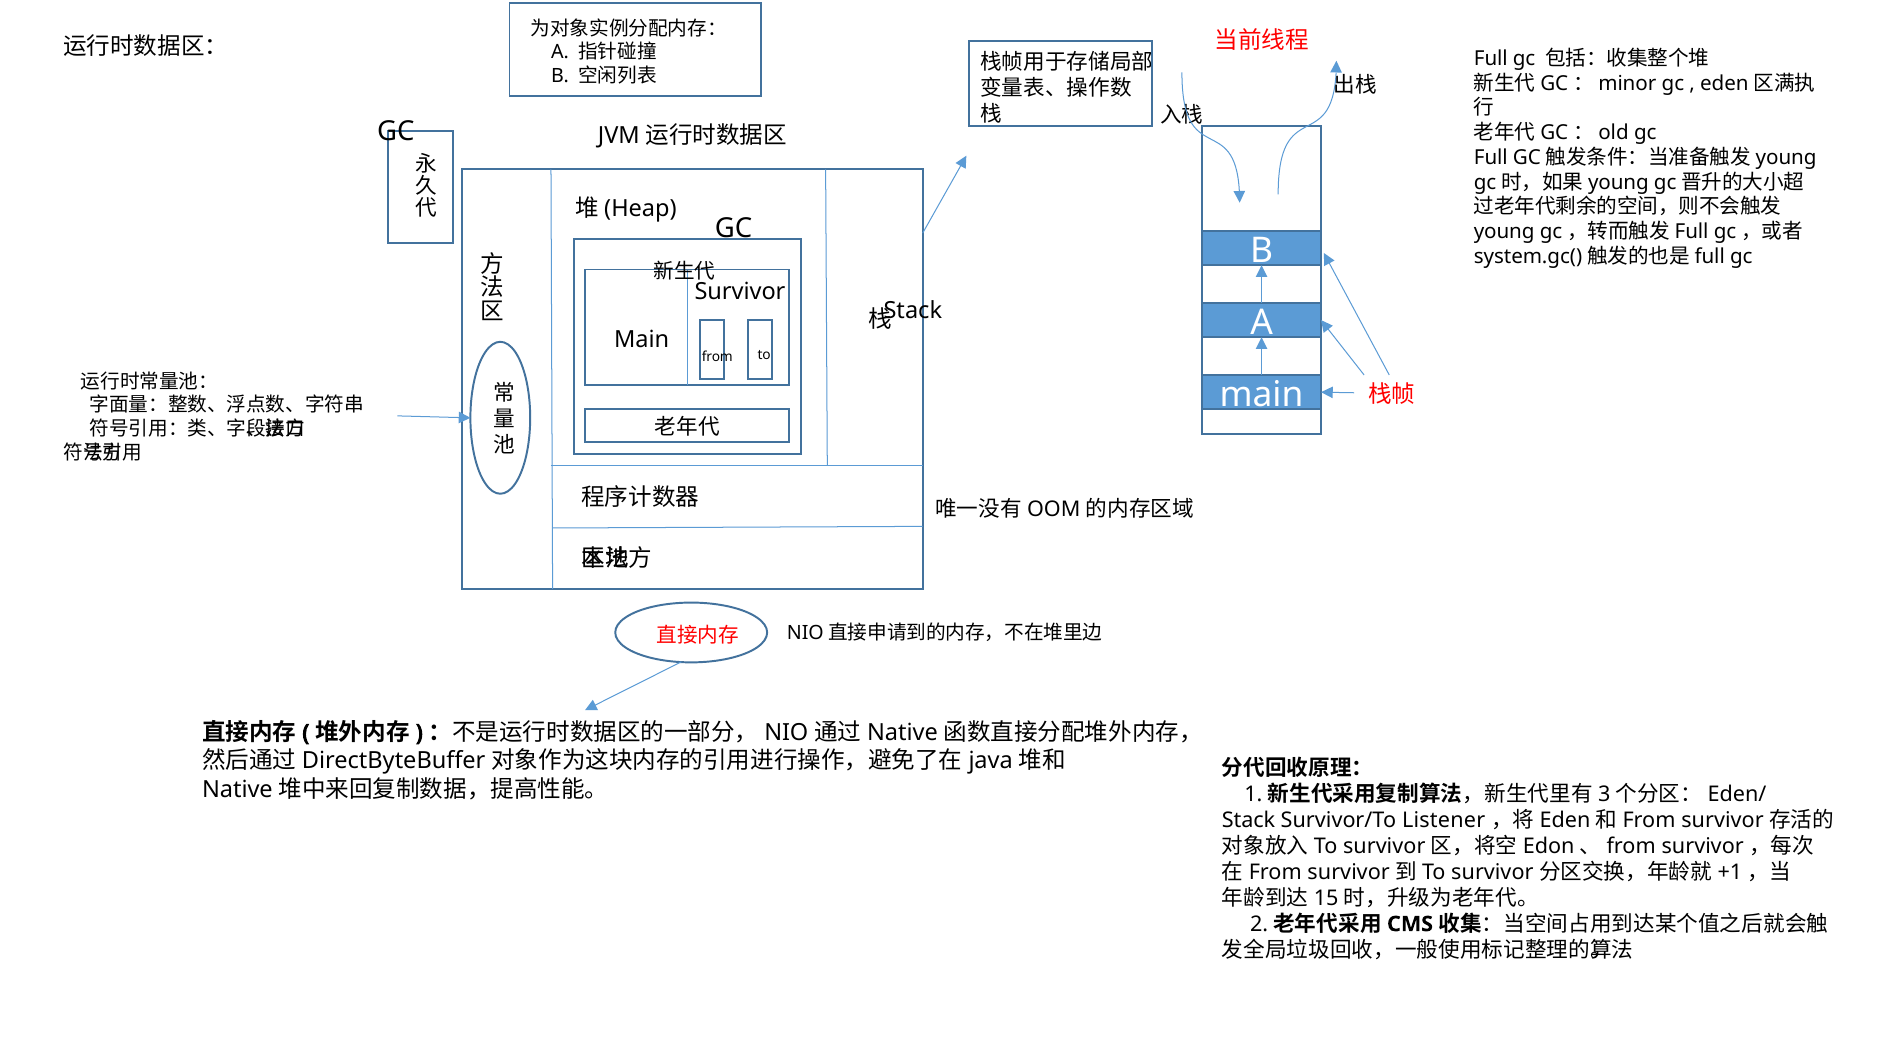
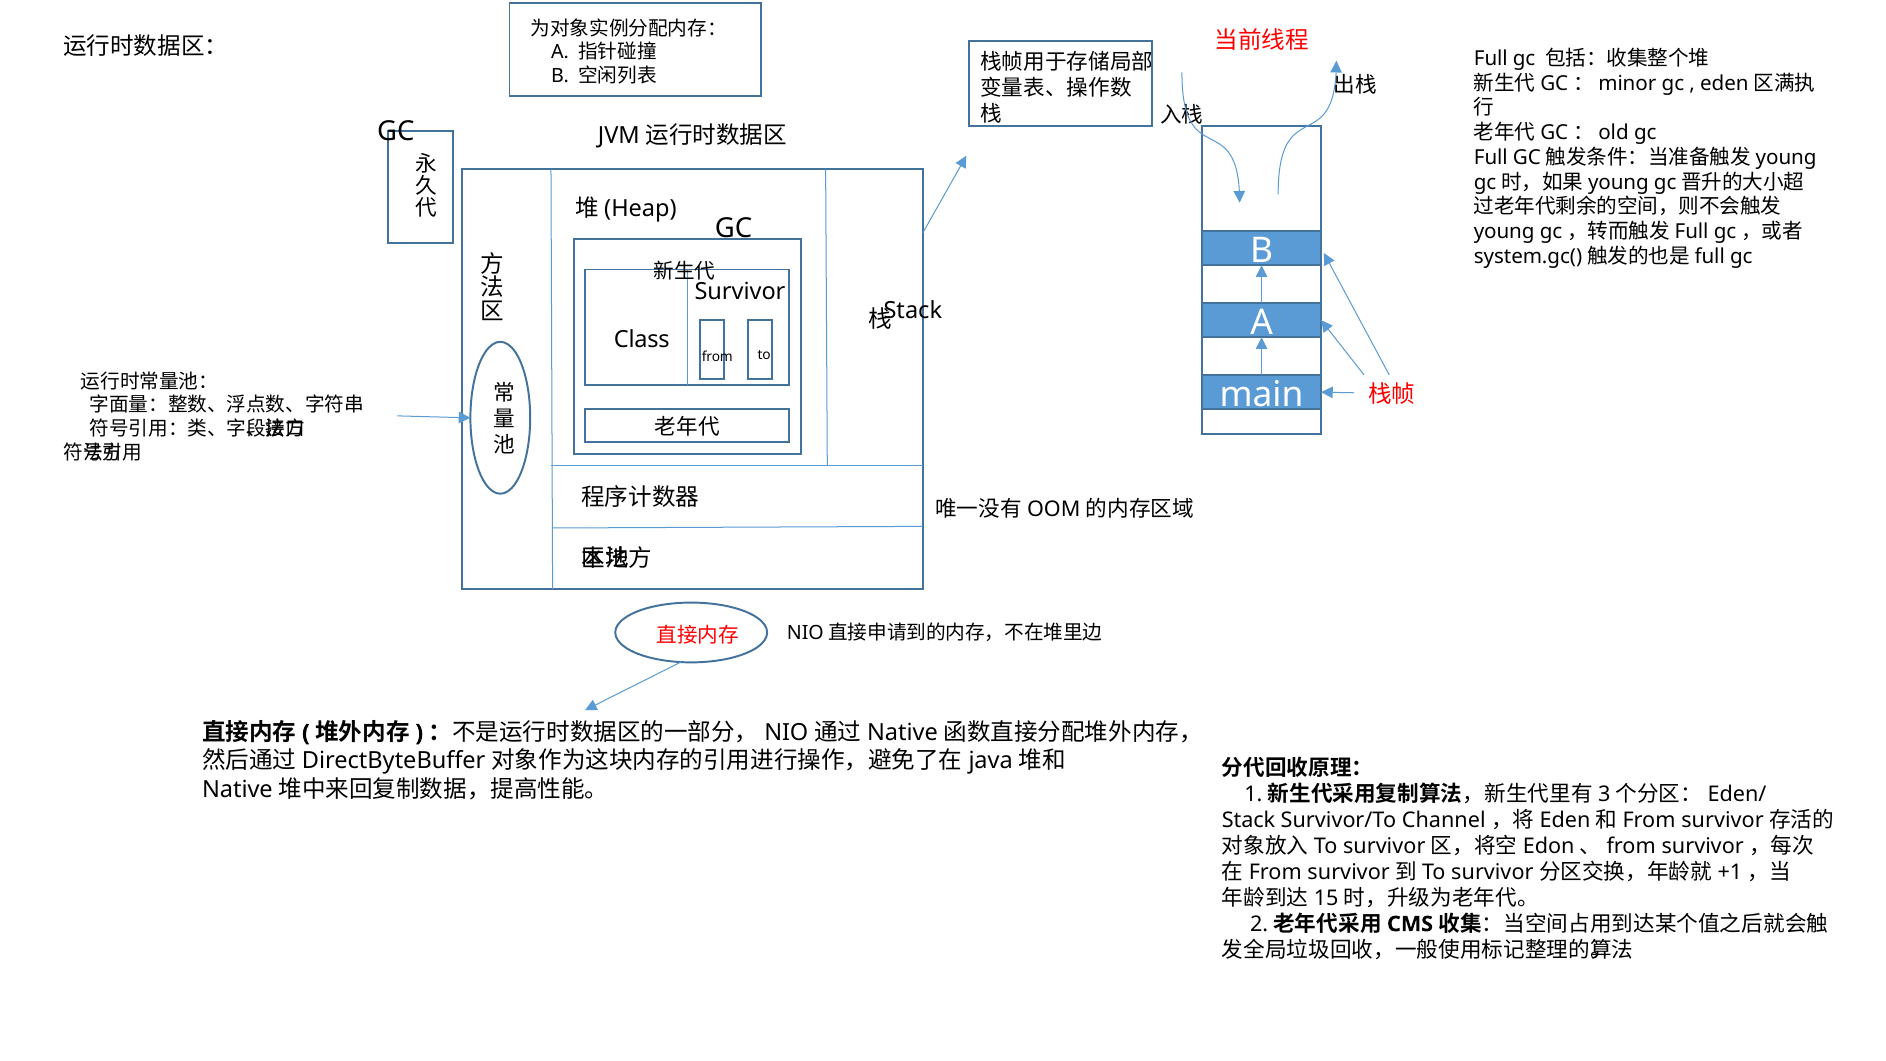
Main at (642, 340): Main -> Class
Listener: Listener -> Channel
